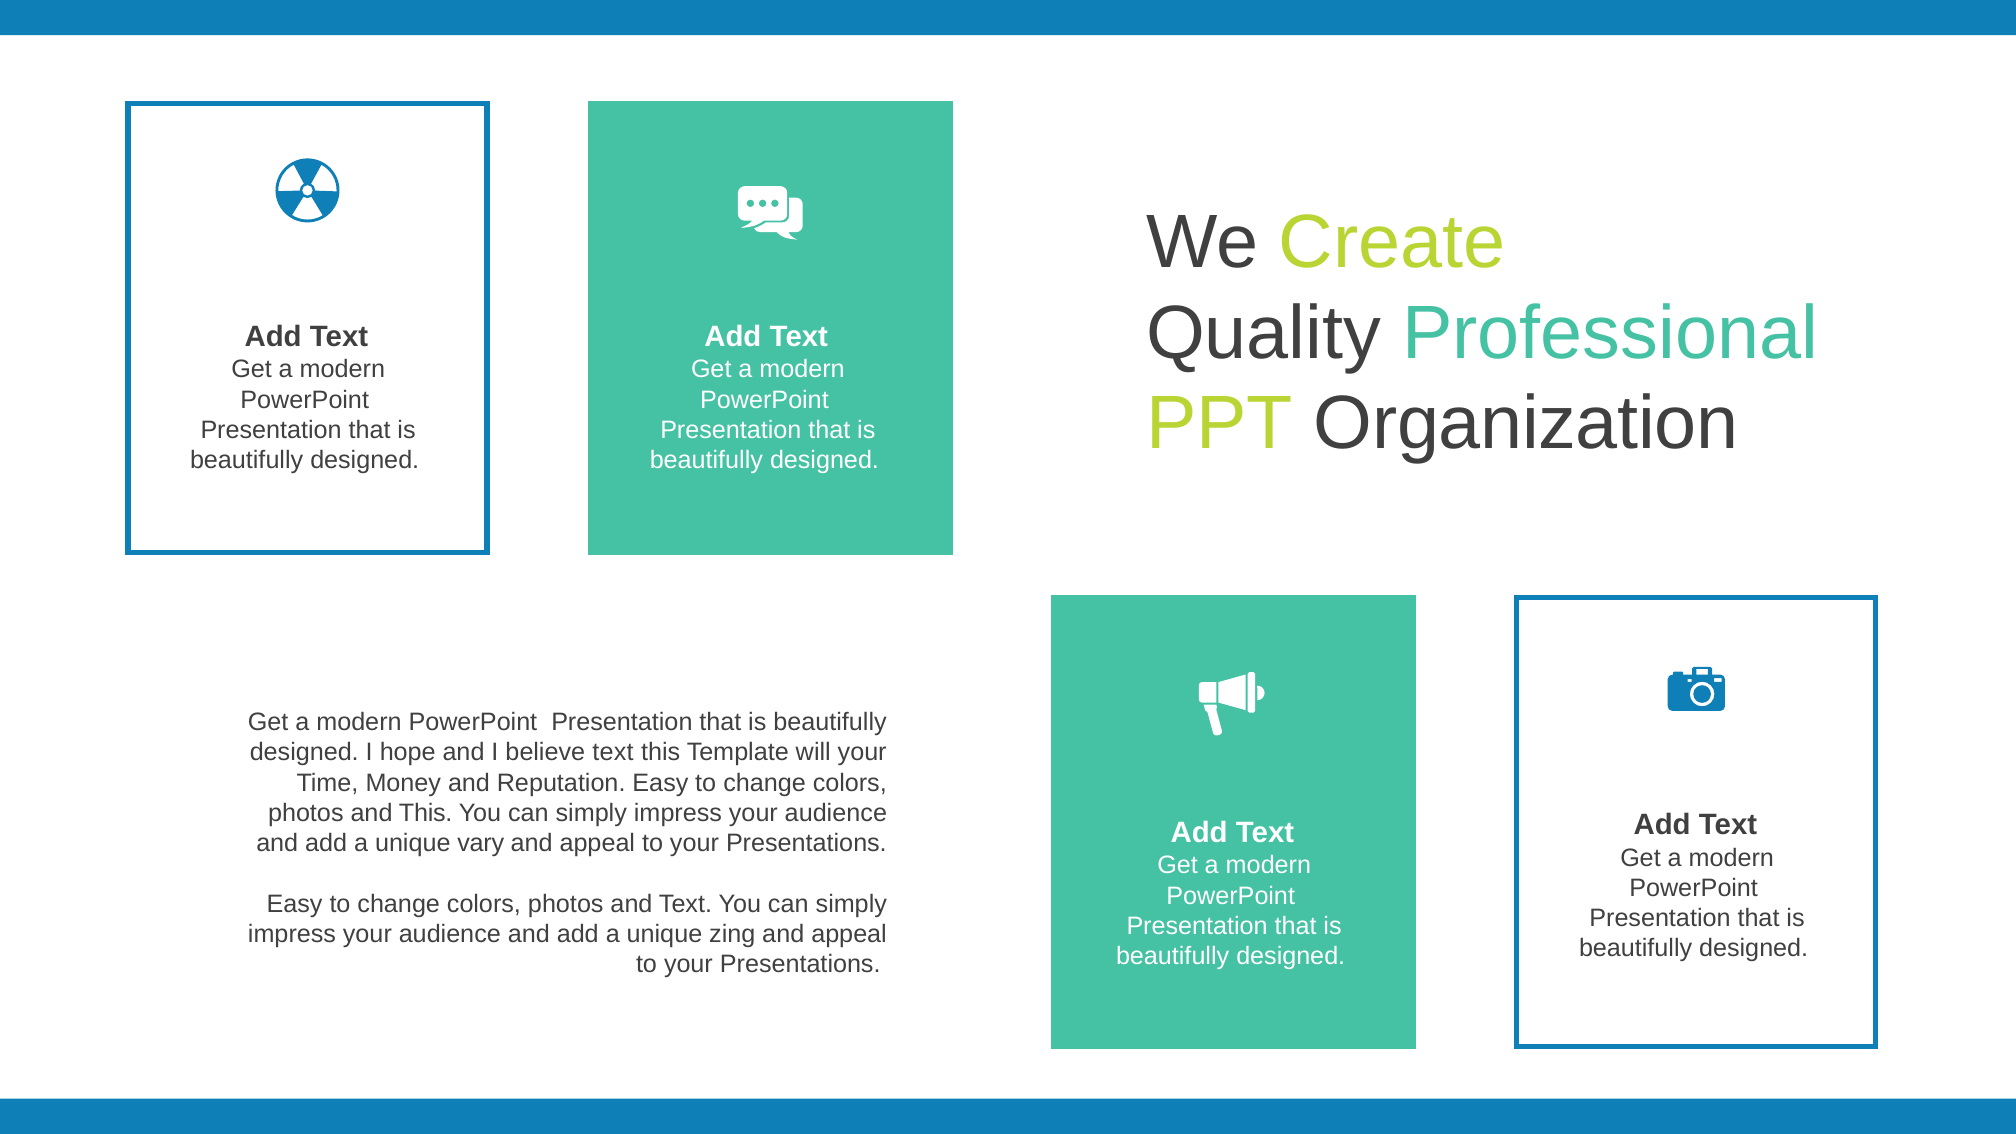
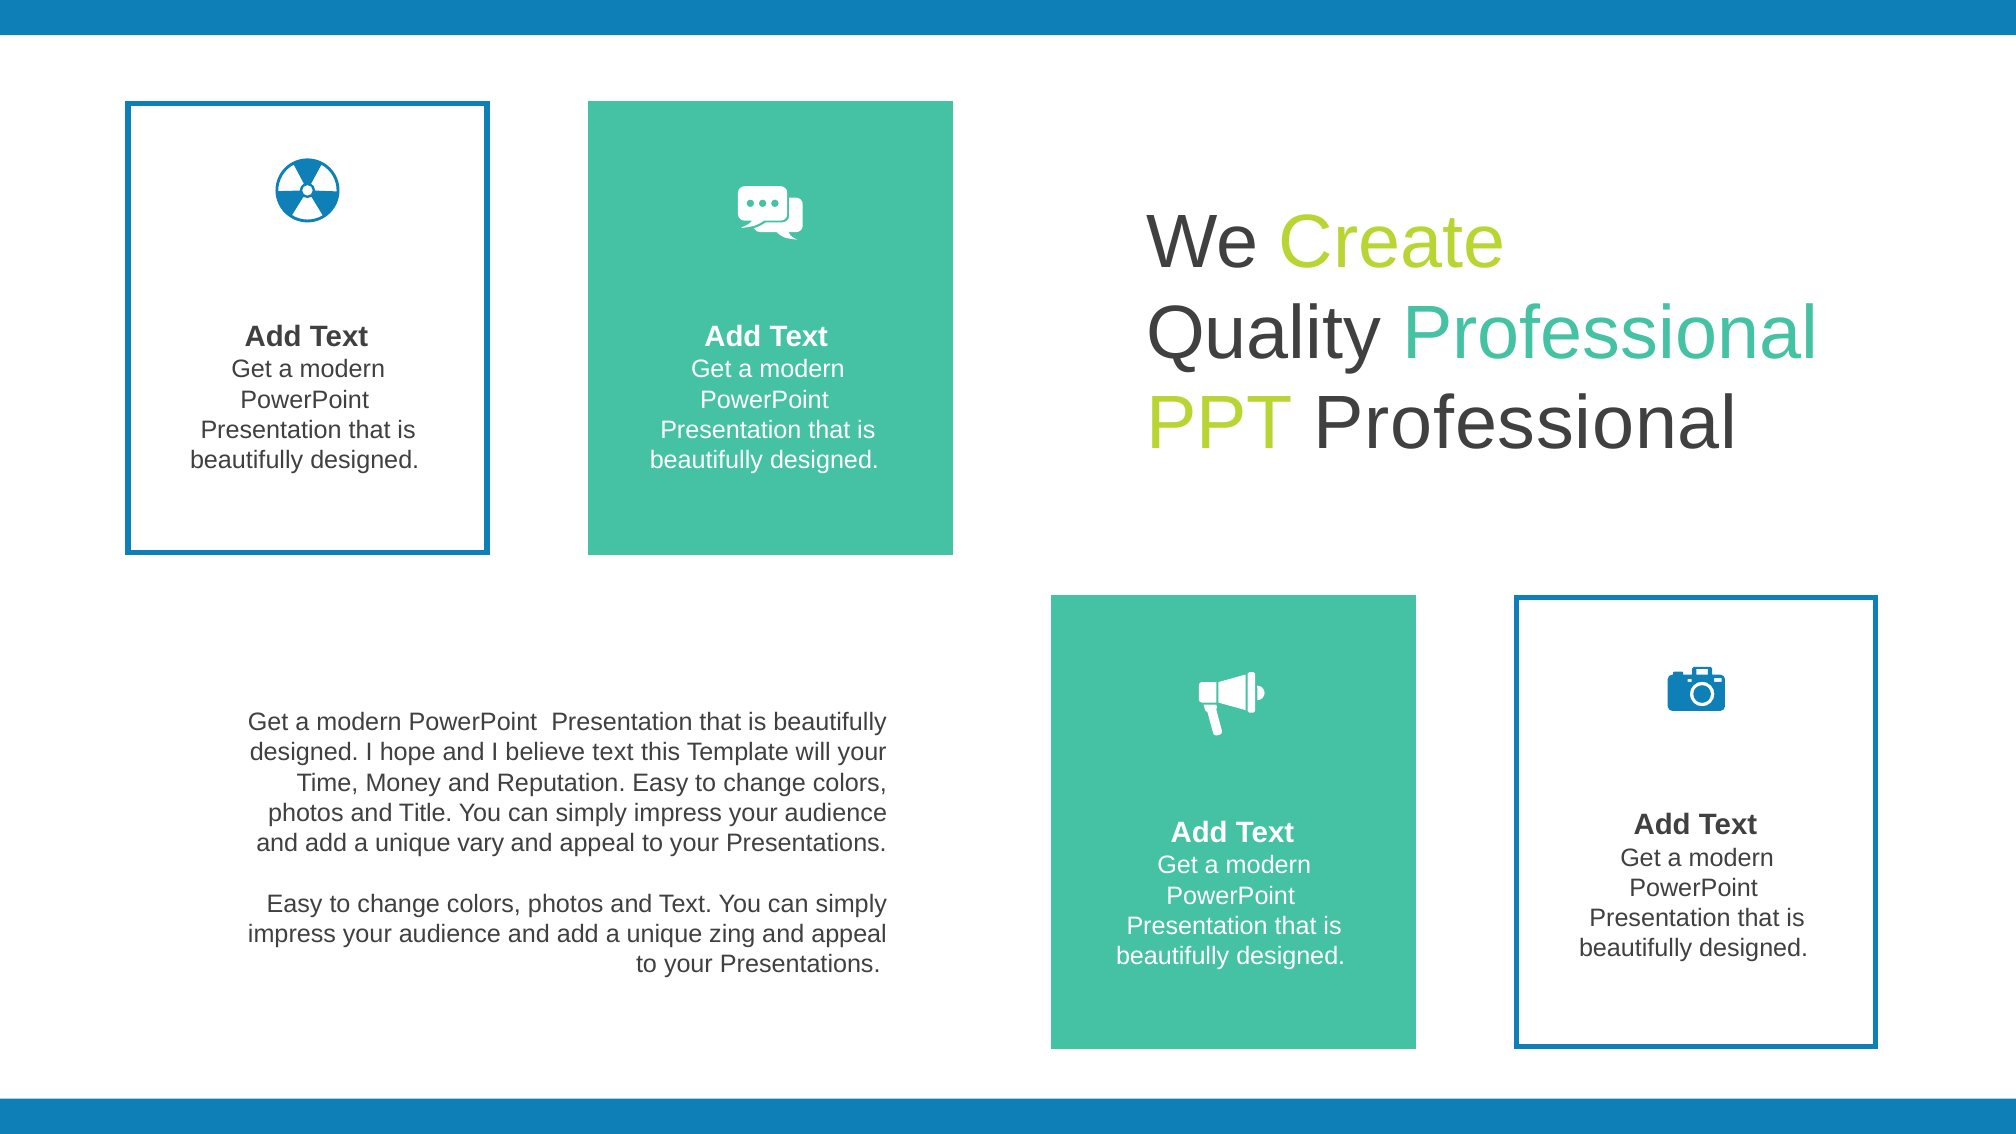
PPT Organization: Organization -> Professional
and This: This -> Title
